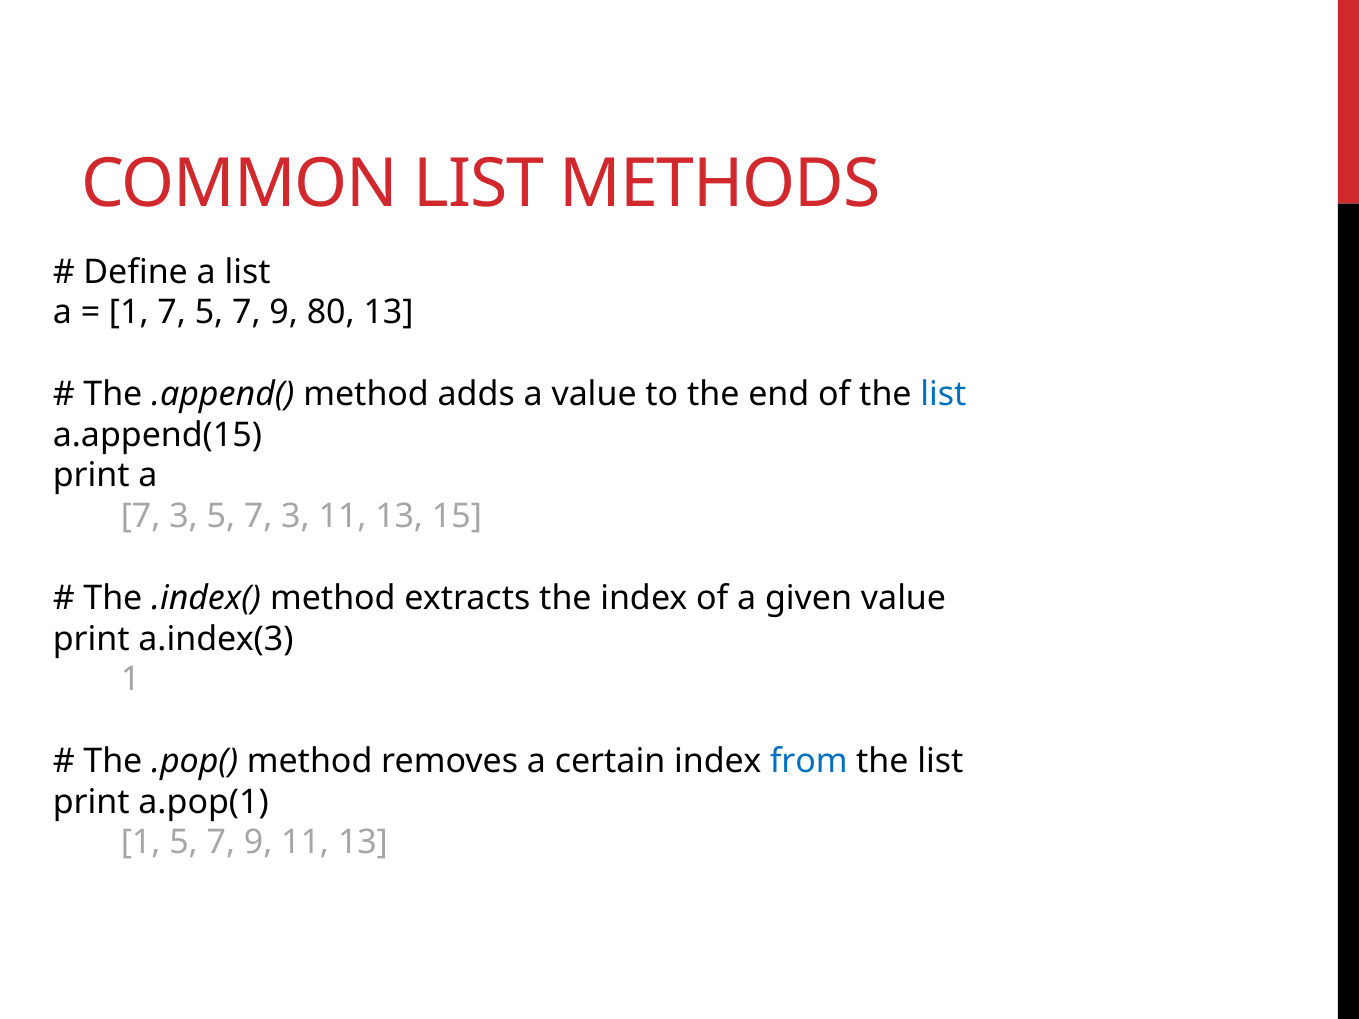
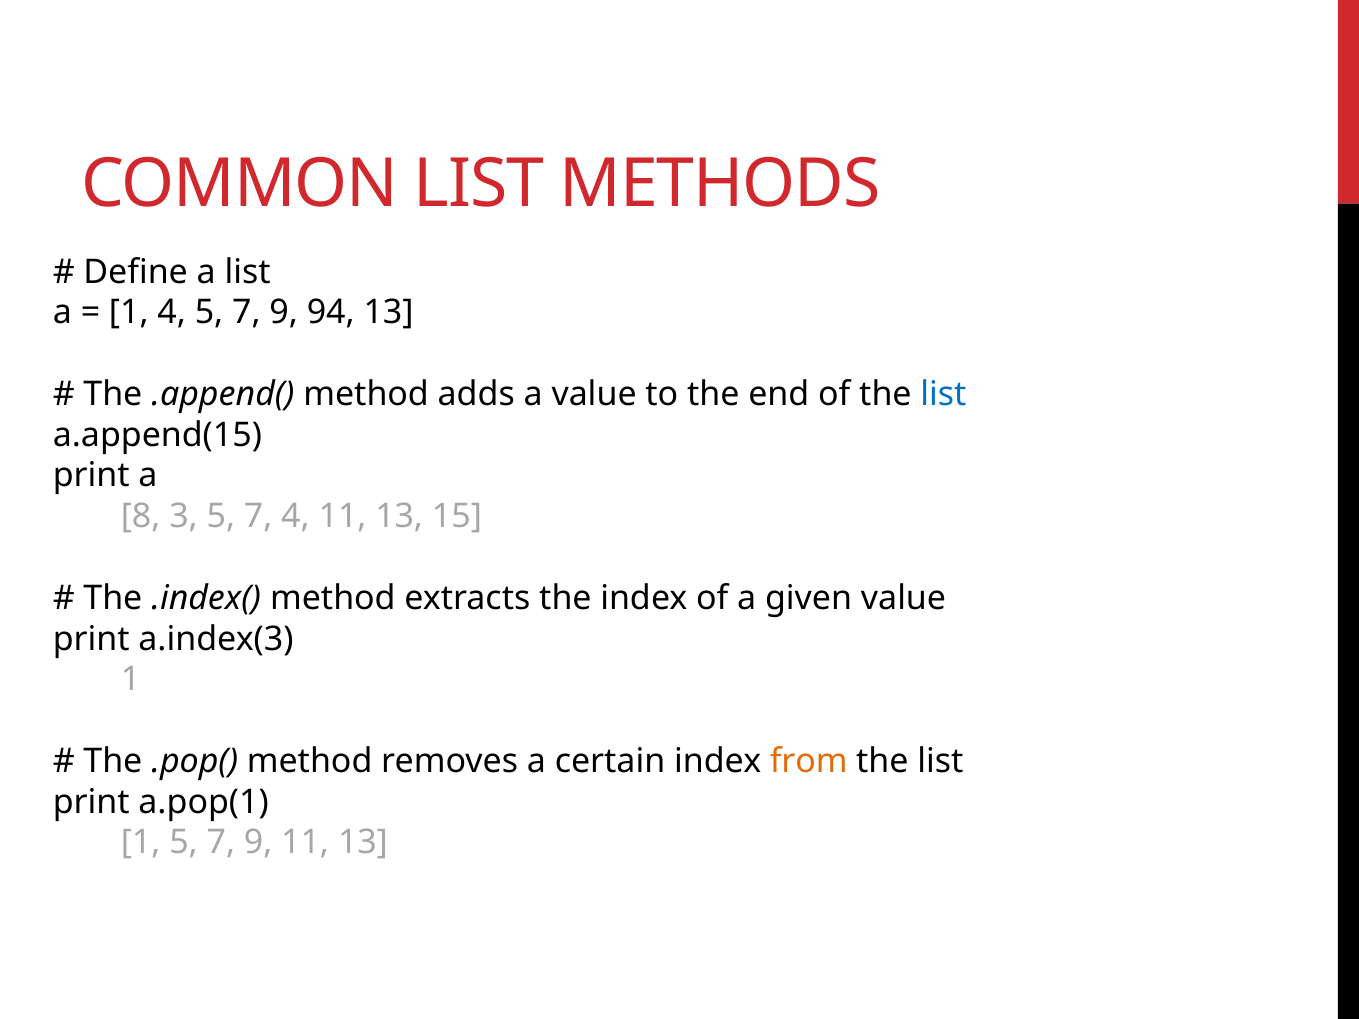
1 7: 7 -> 4
80: 80 -> 94
7 at (141, 517): 7 -> 8
5 7 3: 3 -> 4
from colour: blue -> orange
